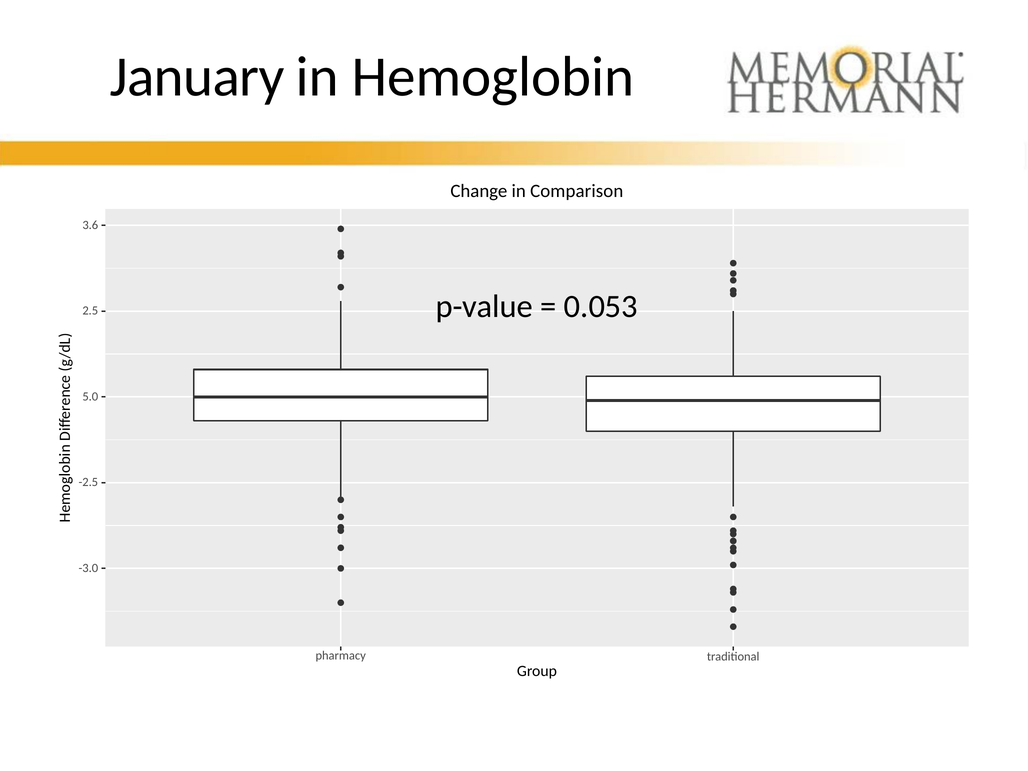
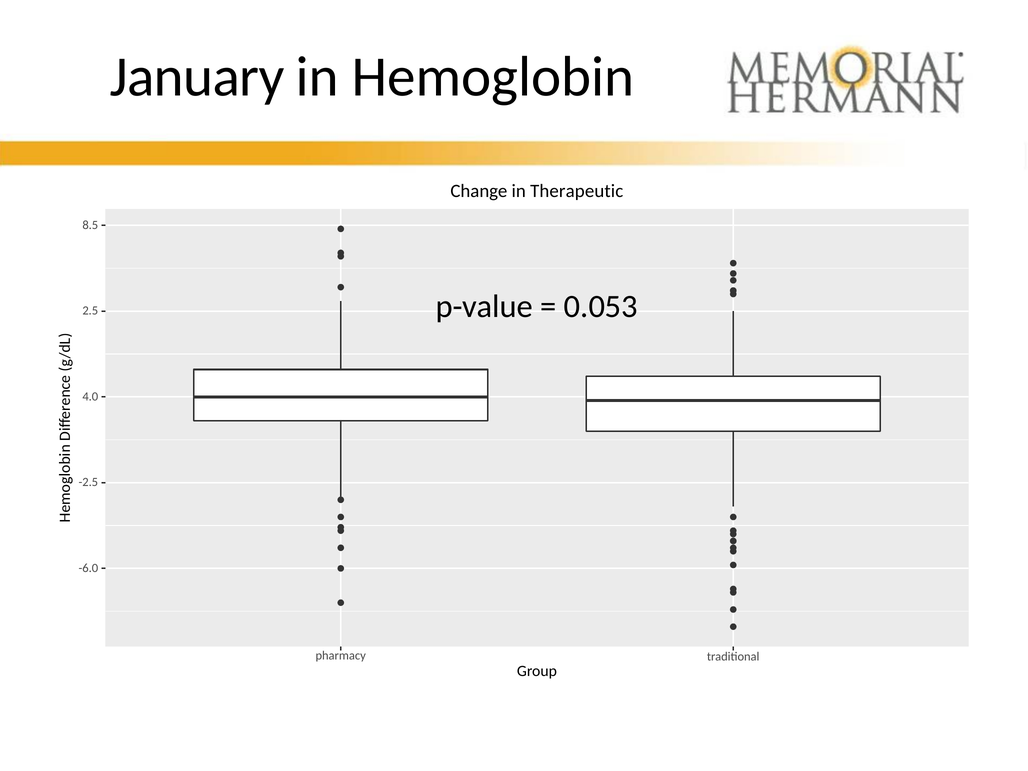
Comparison: Comparison -> Therapeutic
3.6: 3.6 -> 8.5
5.0: 5.0 -> 4.0
-3.0: -3.0 -> -6.0
